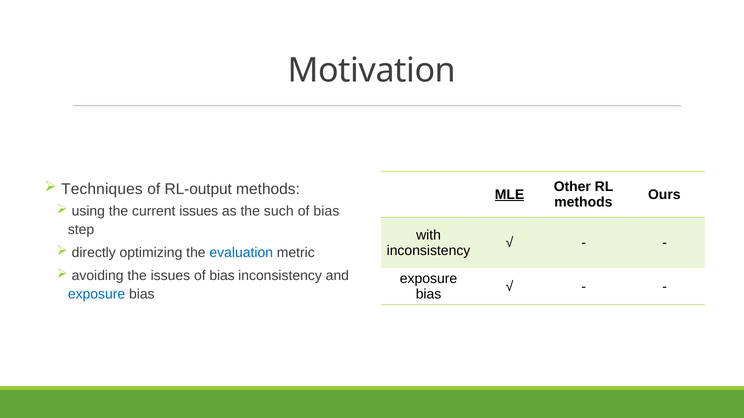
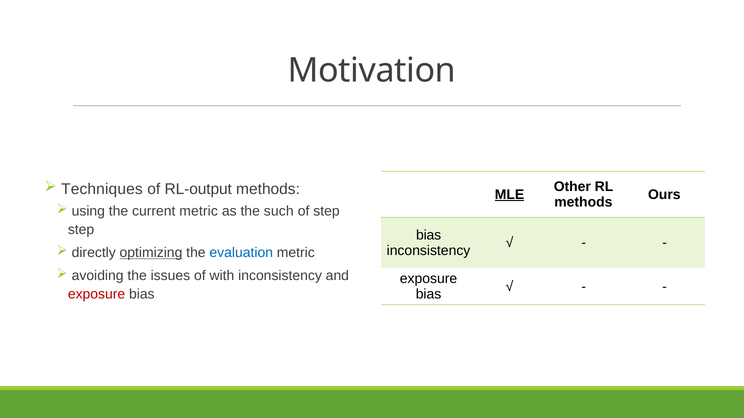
current issues: issues -> metric
bias at (326, 212): bias -> step
with at (429, 235): with -> bias
optimizing underline: none -> present
issues of bias: bias -> with
exposure at (97, 294) colour: blue -> red
